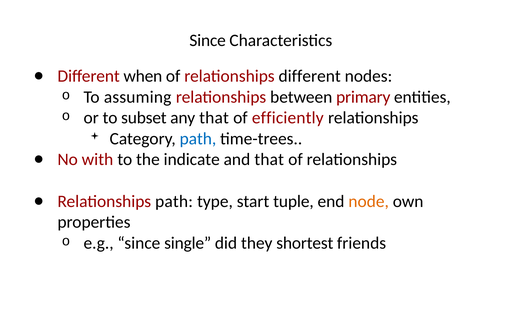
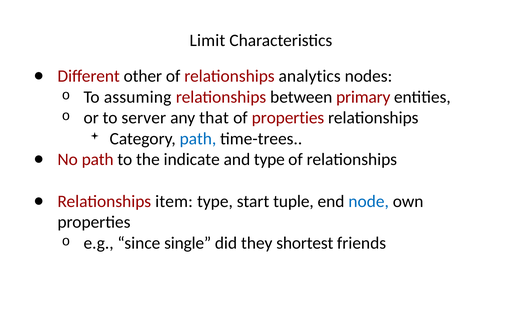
Since at (208, 40): Since -> Limit
when: when -> other
relationships different: different -> analytics
subset: subset -> server
of efficiently: efficiently -> properties
No with: with -> path
and that: that -> type
Relationships path: path -> item
node colour: orange -> blue
